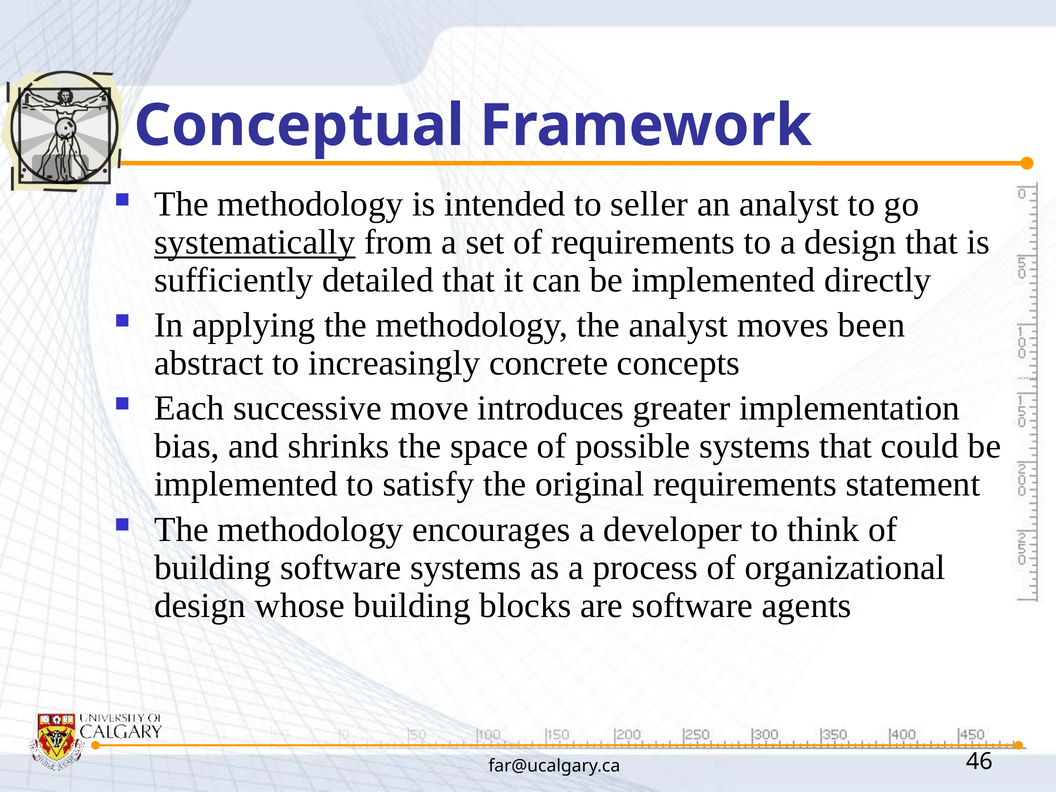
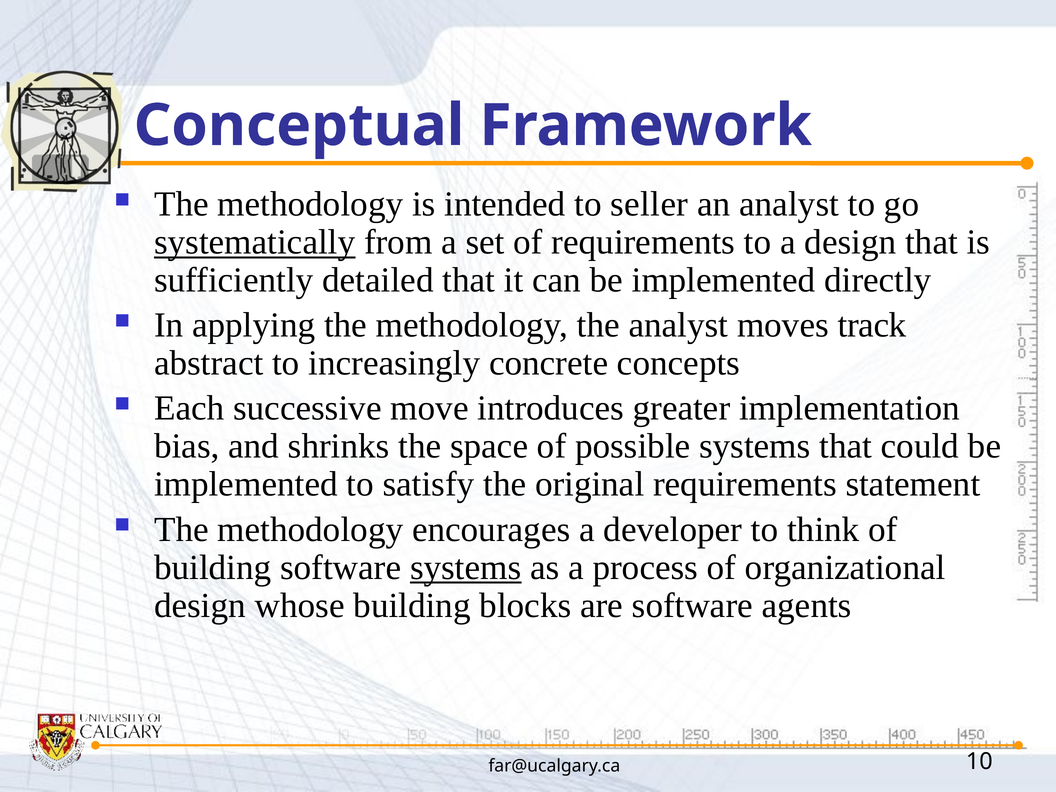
been: been -> track
systems at (466, 567) underline: none -> present
46: 46 -> 10
